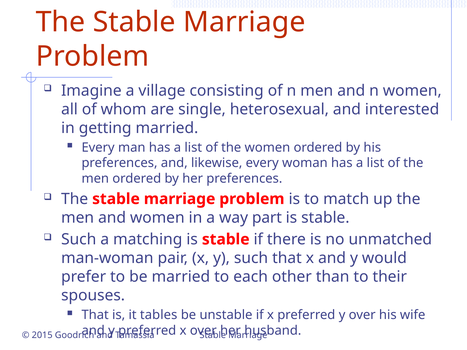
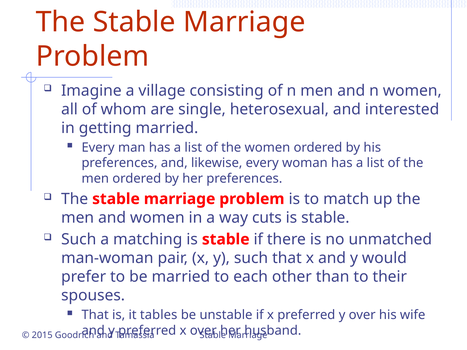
part: part -> cuts
